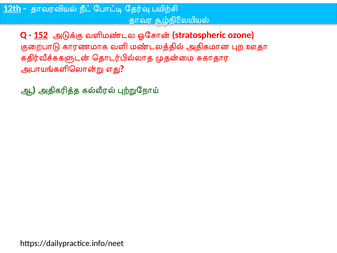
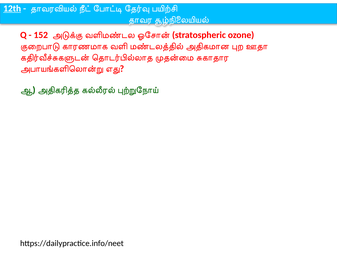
152 underline: present -> none
